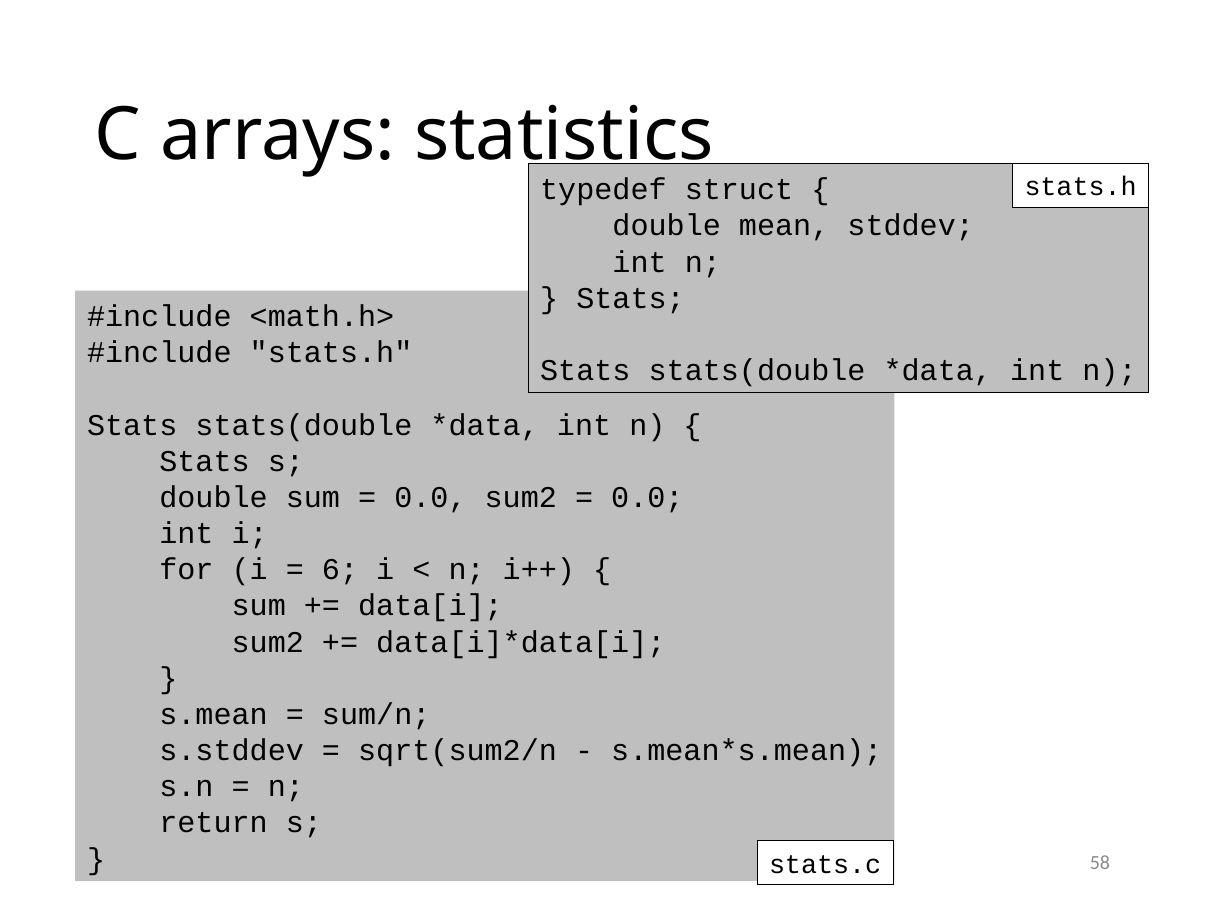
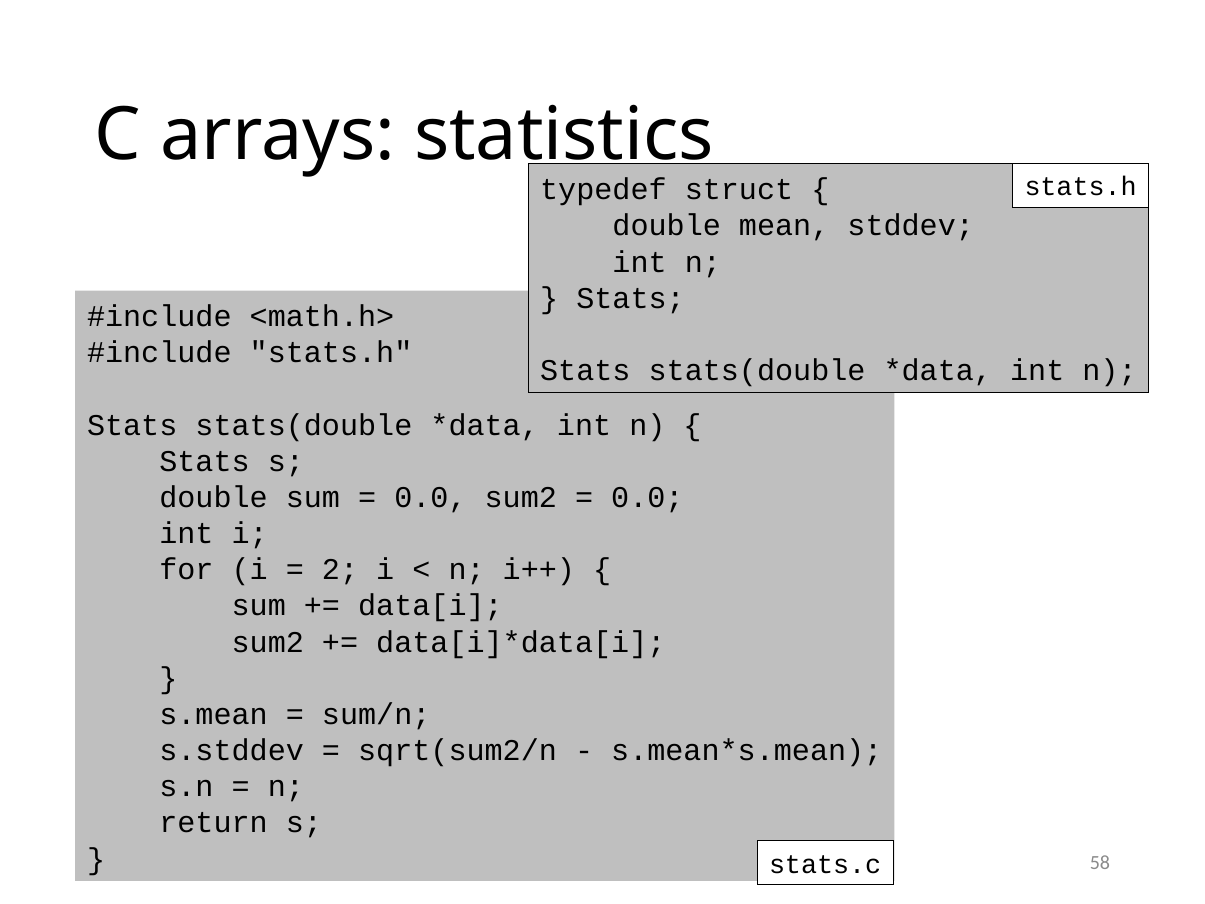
6: 6 -> 2
